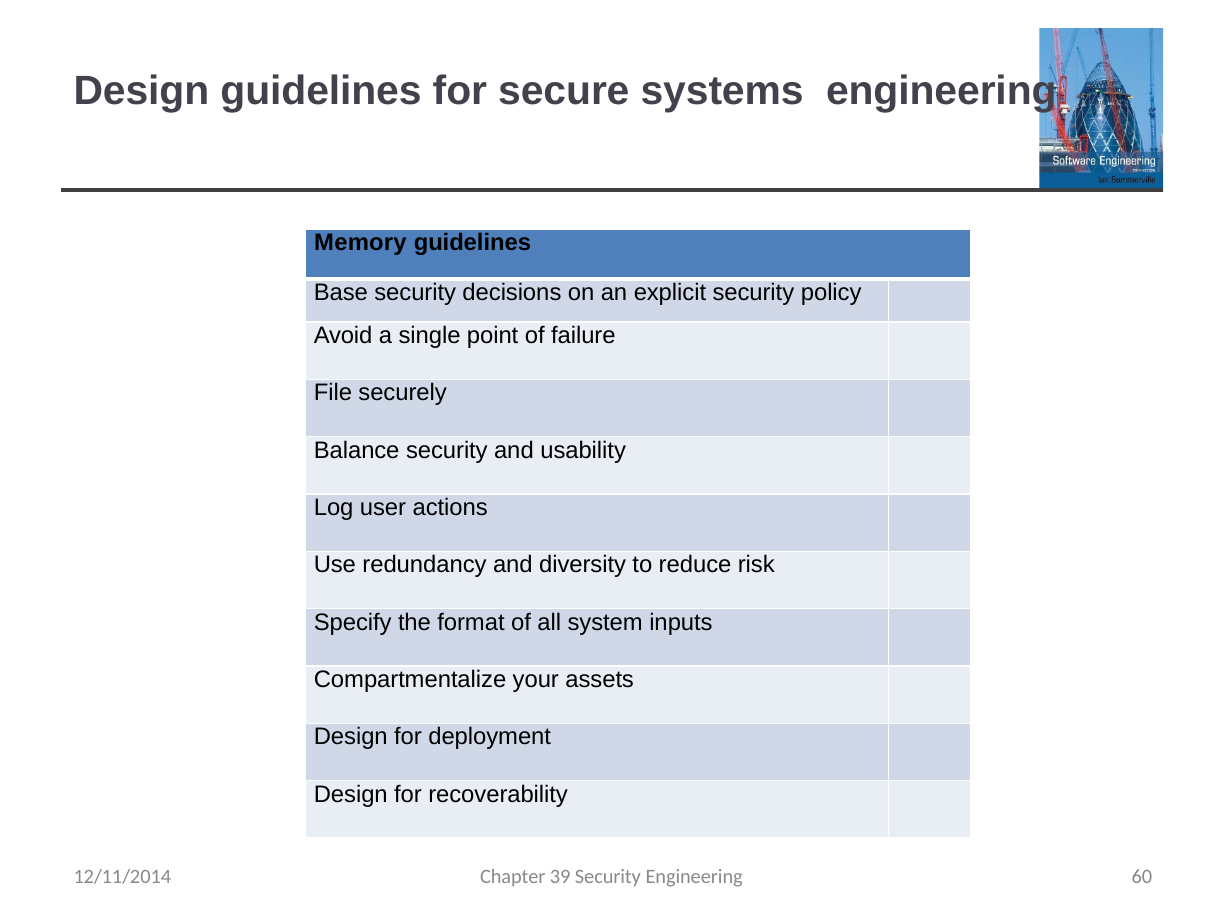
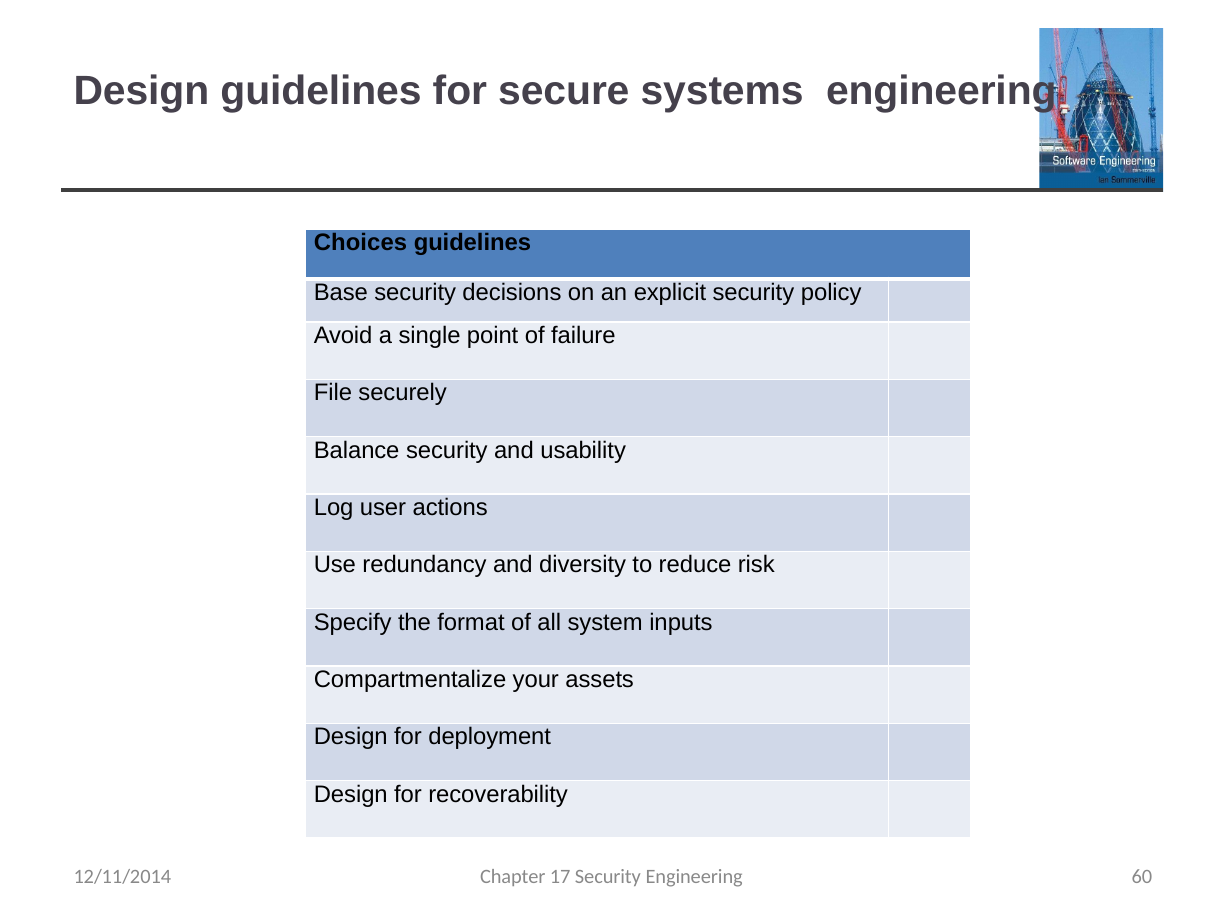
Memory: Memory -> Choices
39: 39 -> 17
